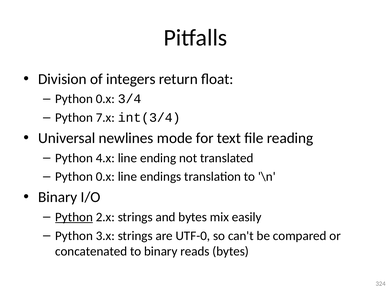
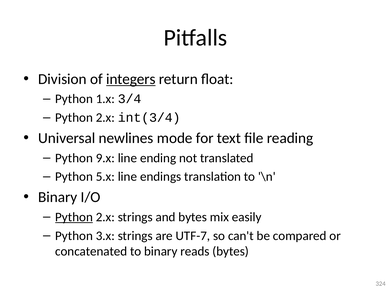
integers underline: none -> present
0.x at (105, 99): 0.x -> 1.x
7.x at (105, 118): 7.x -> 2.x
4.x: 4.x -> 9.x
0.x at (105, 177): 0.x -> 5.x
UTF-0: UTF-0 -> UTF-7
